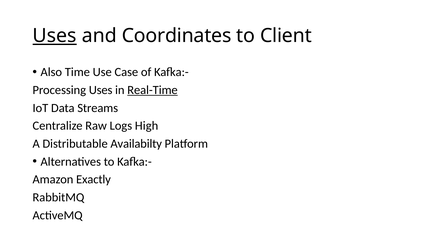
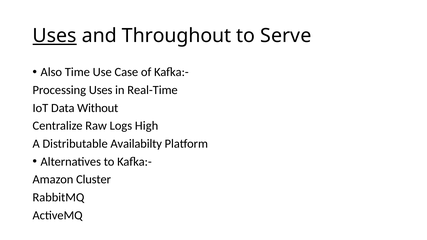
Coordinates: Coordinates -> Throughout
Client: Client -> Serve
Real-Time underline: present -> none
Streams: Streams -> Without
Exactly: Exactly -> Cluster
